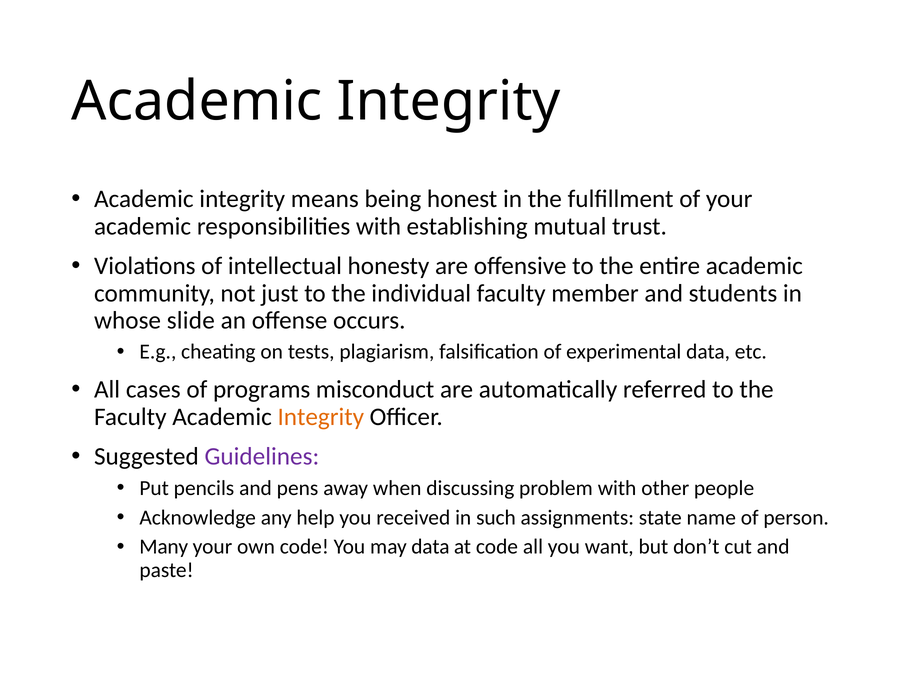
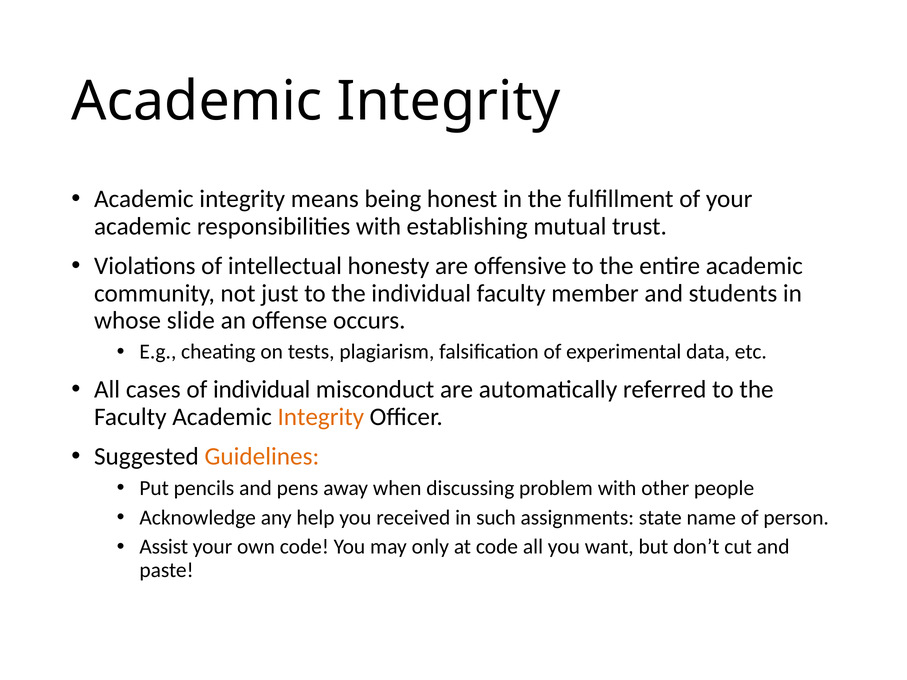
of programs: programs -> individual
Guidelines colour: purple -> orange
Many: Many -> Assist
may data: data -> only
